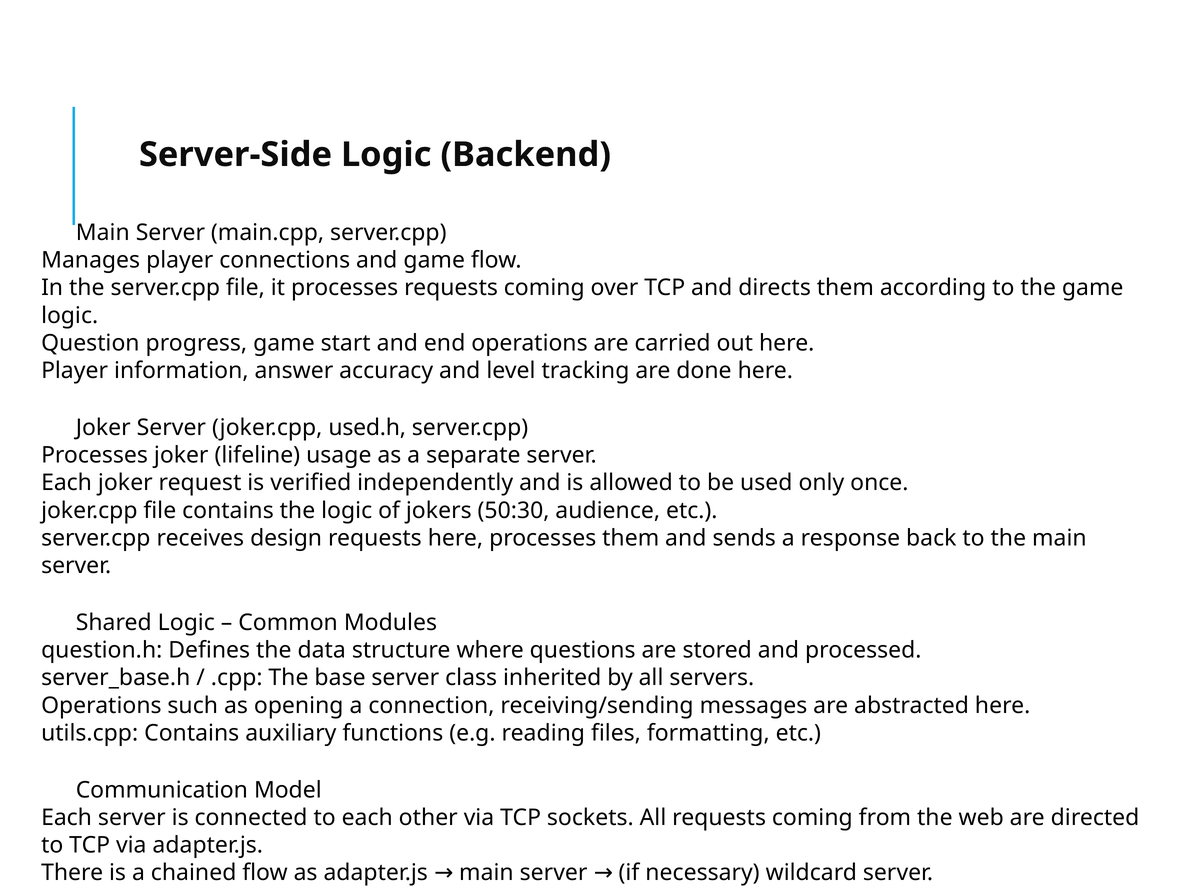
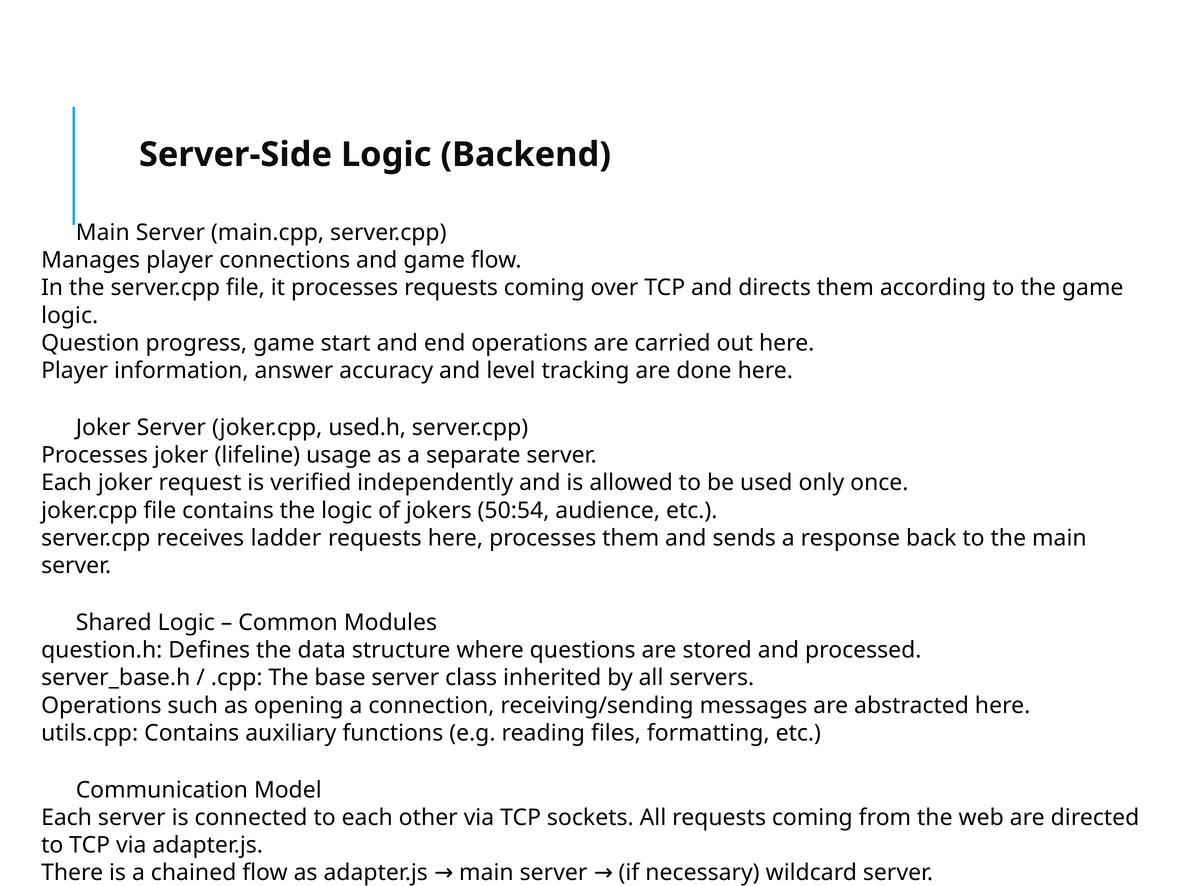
50:30: 50:30 -> 50:54
design: design -> ladder
